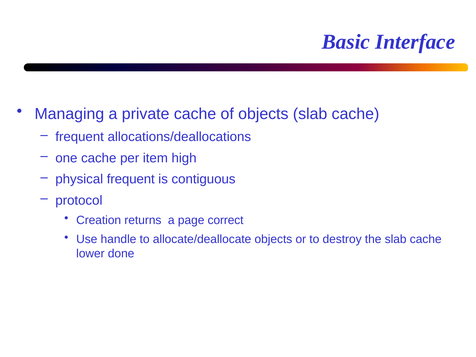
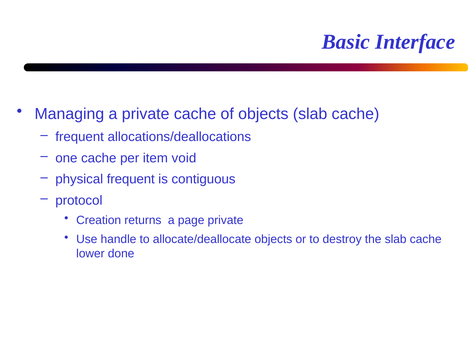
high: high -> void
page correct: correct -> private
